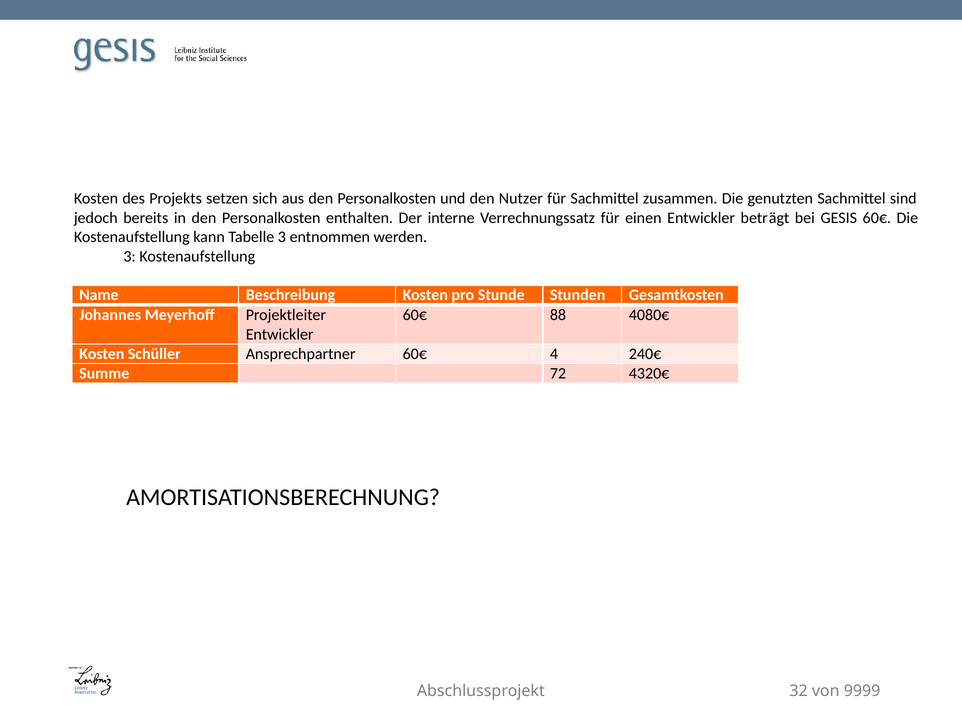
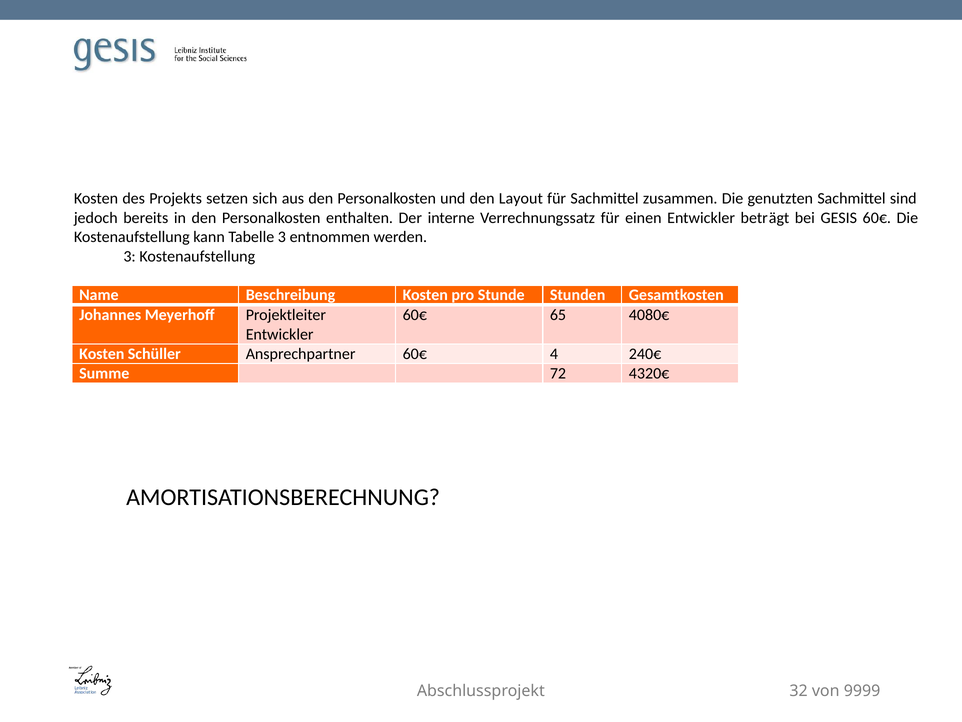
Nutzer: Nutzer -> Layout
88: 88 -> 65
